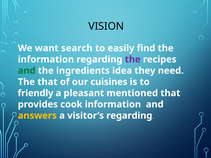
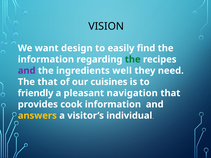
search: search -> design
the at (133, 59) colour: purple -> green
and at (27, 71) colour: green -> purple
idea: idea -> well
mentioned: mentioned -> navigation
visitor’s regarding: regarding -> individual
